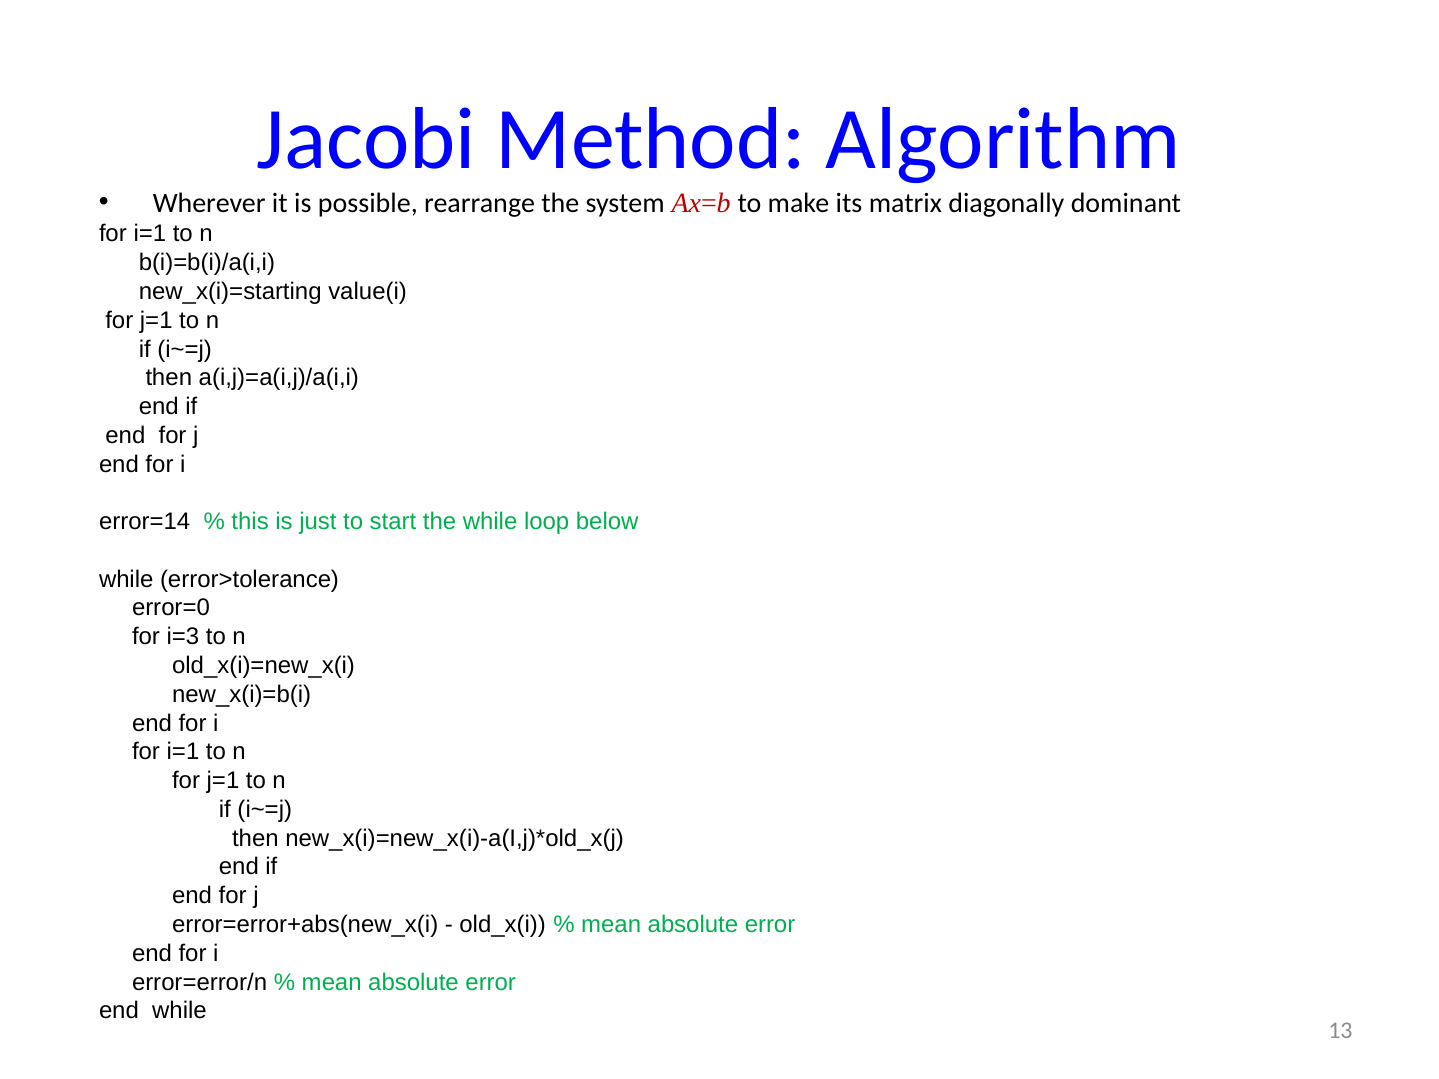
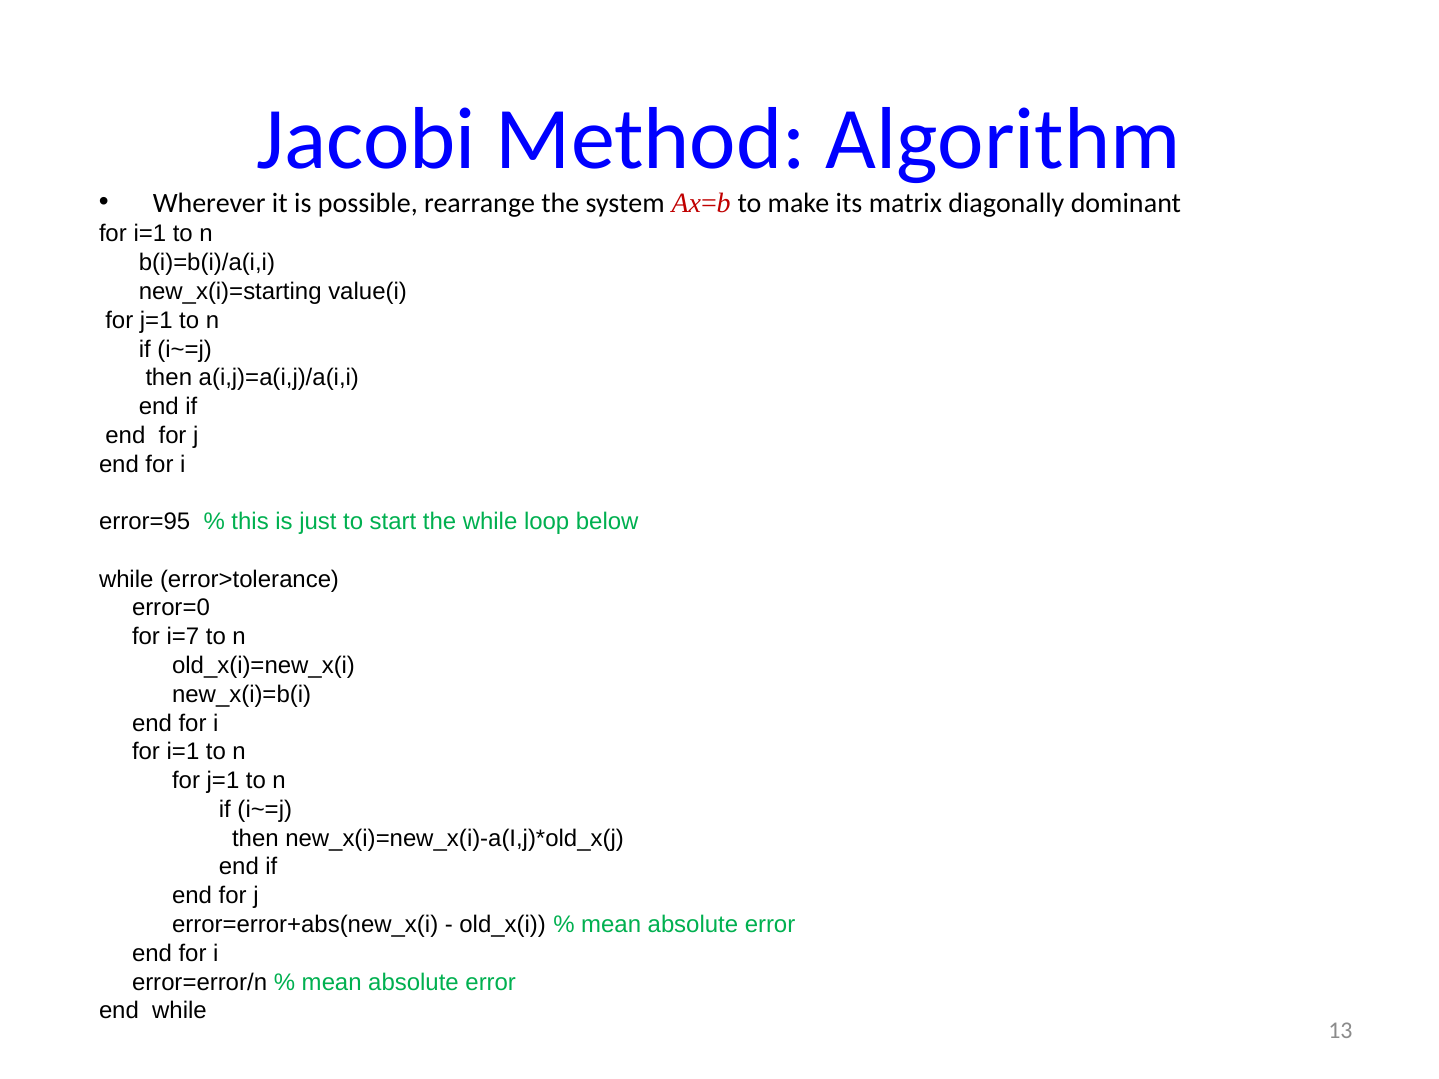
error=14: error=14 -> error=95
i=3: i=3 -> i=7
